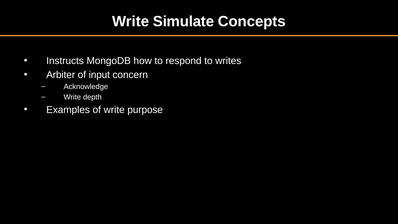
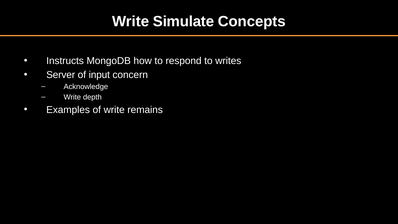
Arbiter: Arbiter -> Server
purpose: purpose -> remains
